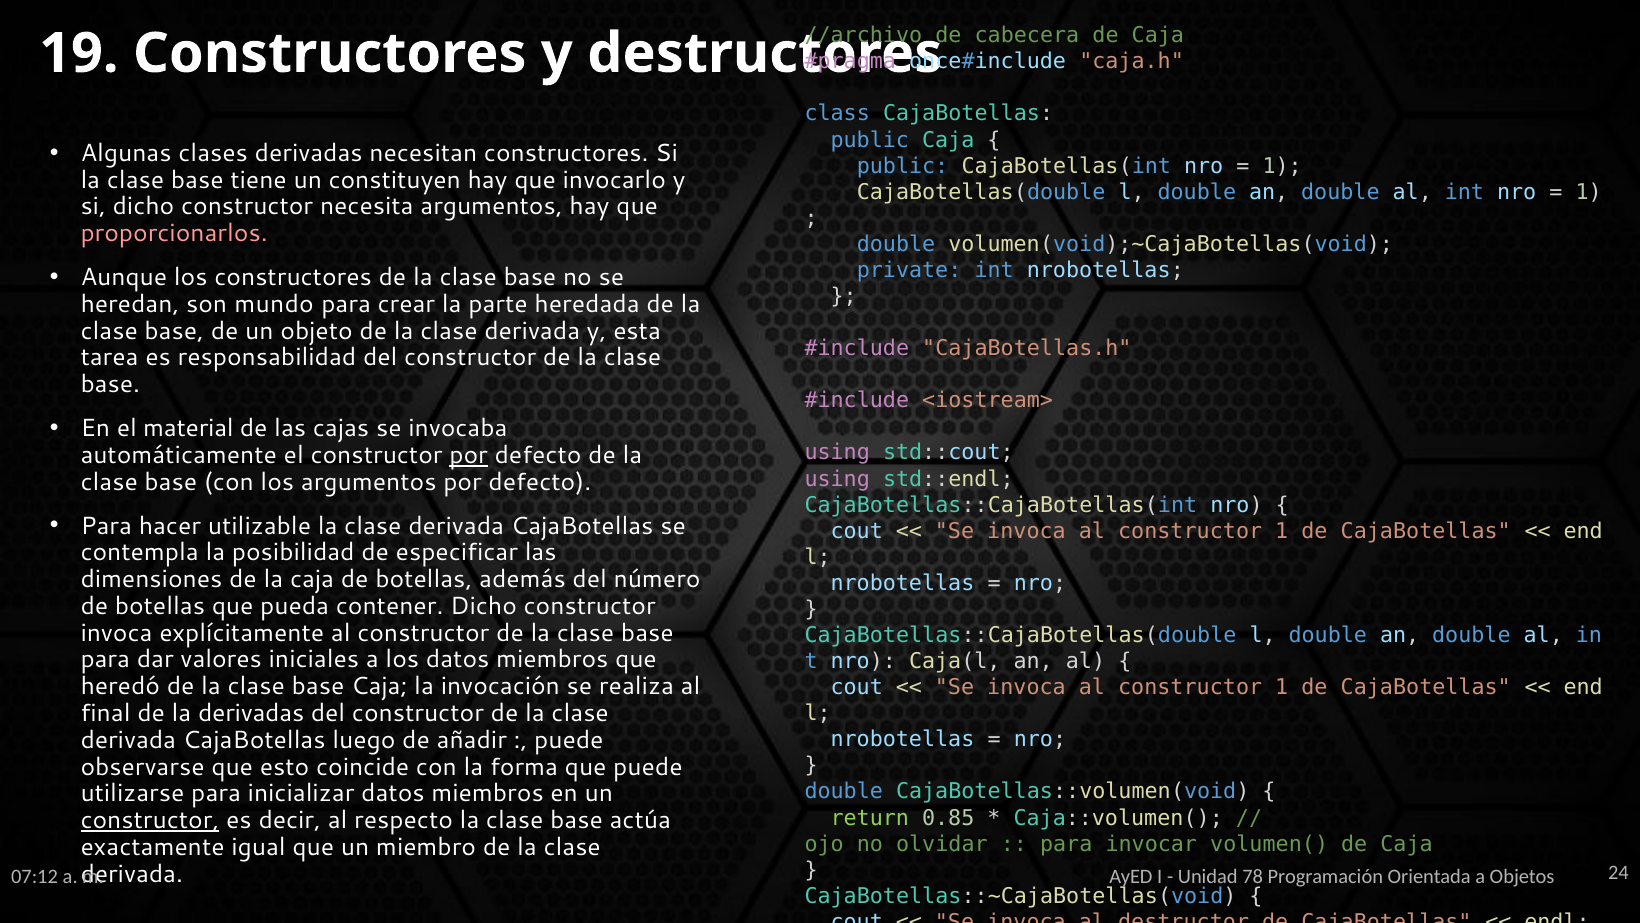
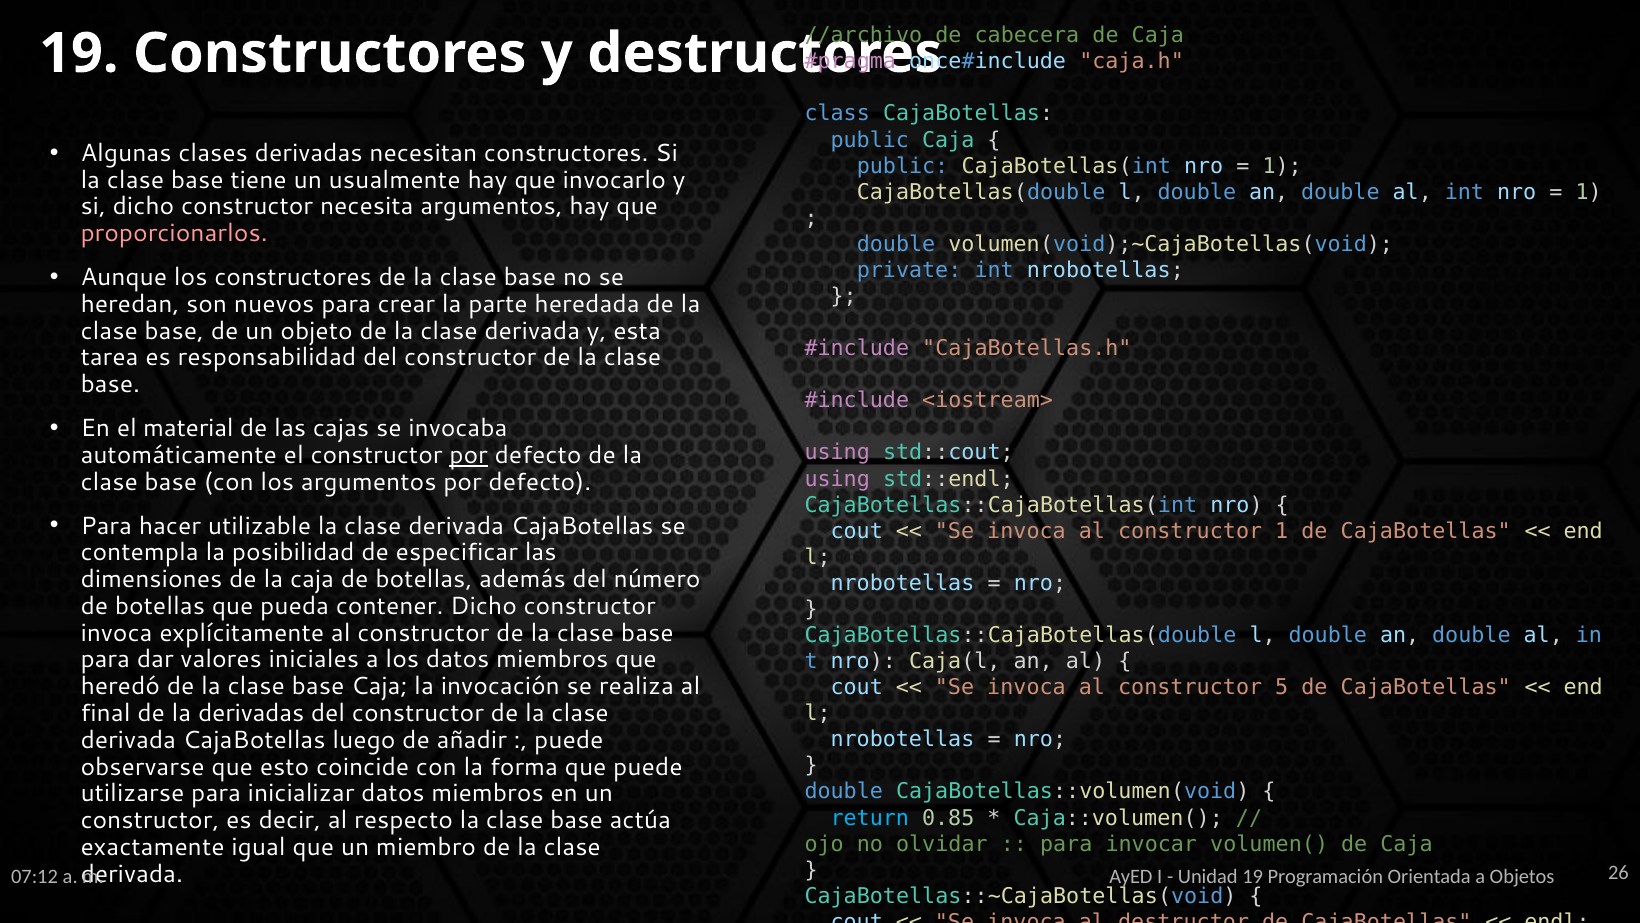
constituyen: constituyen -> usualmente
mundo: mundo -> nuevos
1 at (1282, 687): 1 -> 5
return colour: light green -> light blue
constructor at (150, 820) underline: present -> none
Unidad 78: 78 -> 19
24: 24 -> 26
